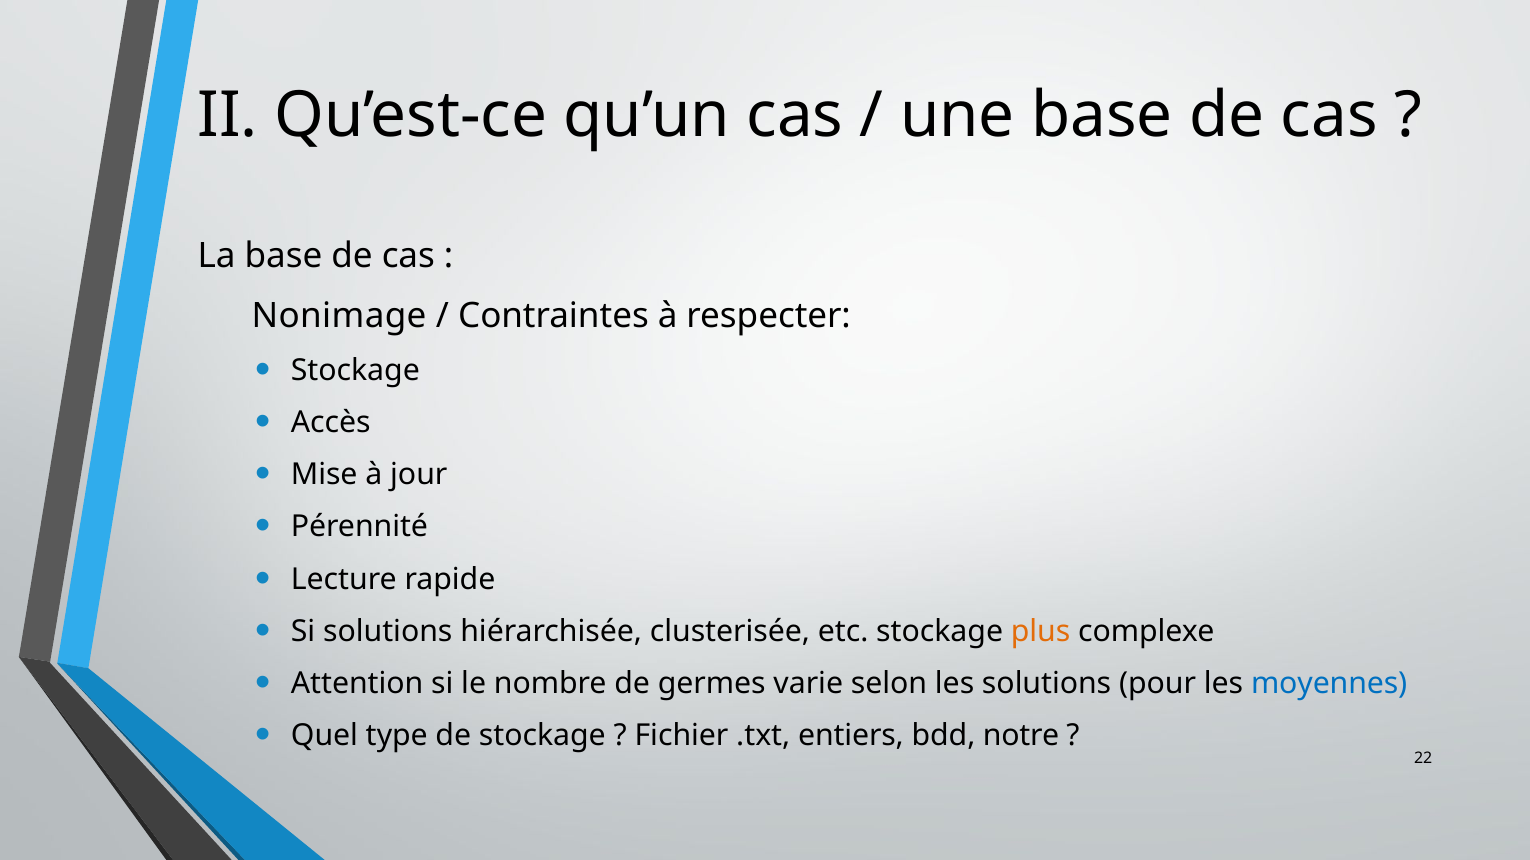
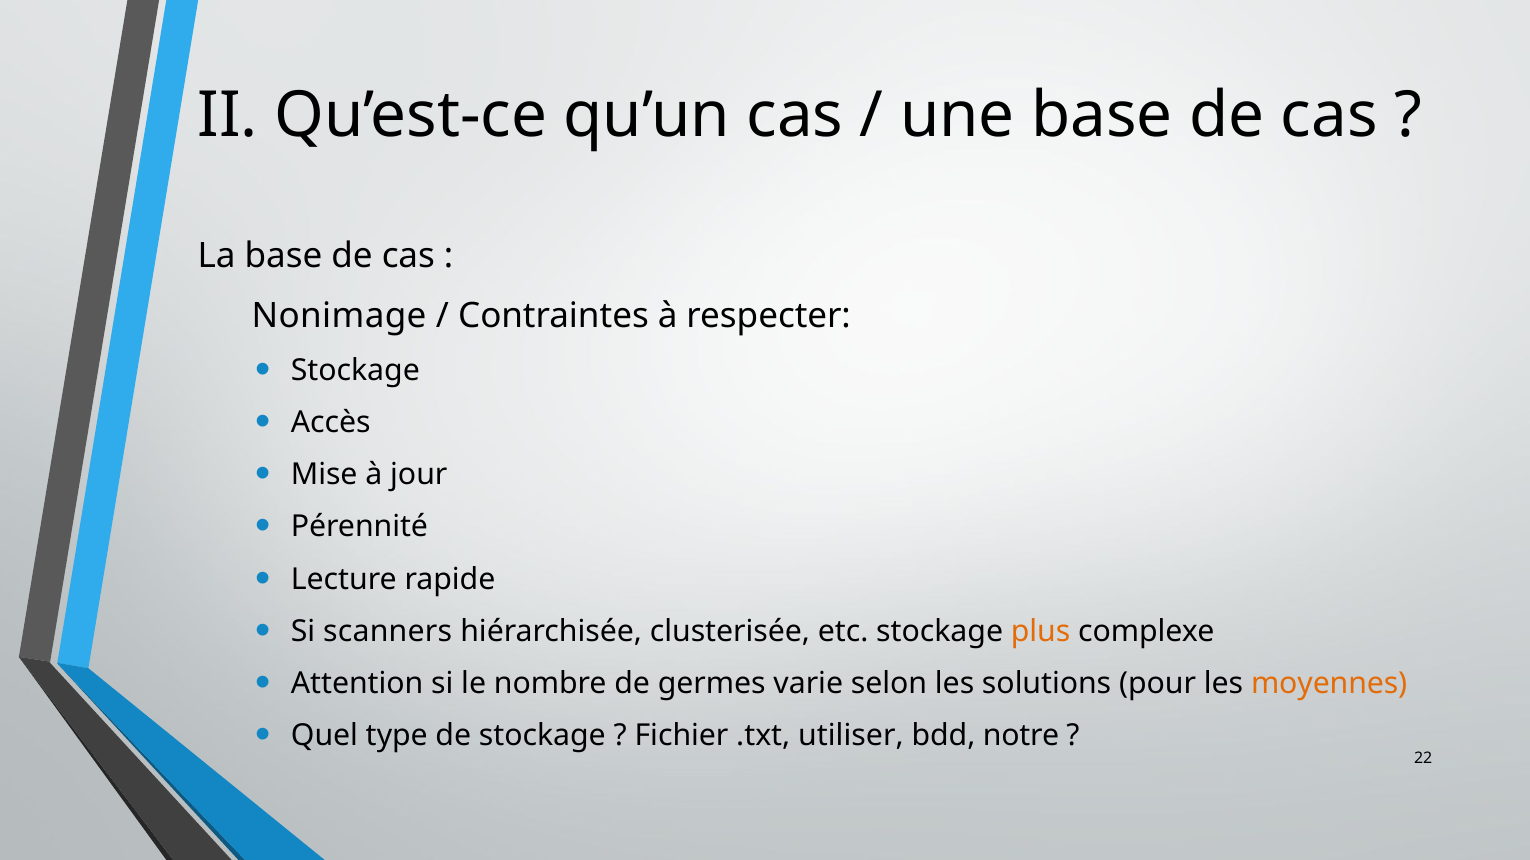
Si solutions: solutions -> scanners
moyennes colour: blue -> orange
entiers: entiers -> utiliser
